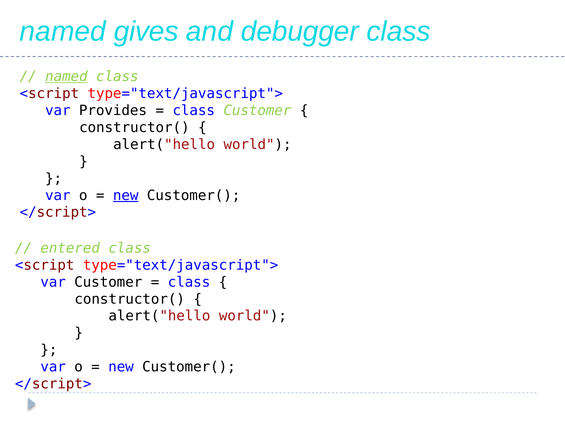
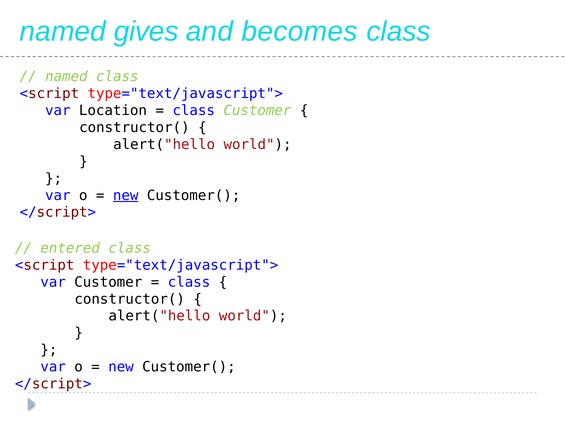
debugger: debugger -> becomes
named at (66, 77) underline: present -> none
Provides: Provides -> Location
